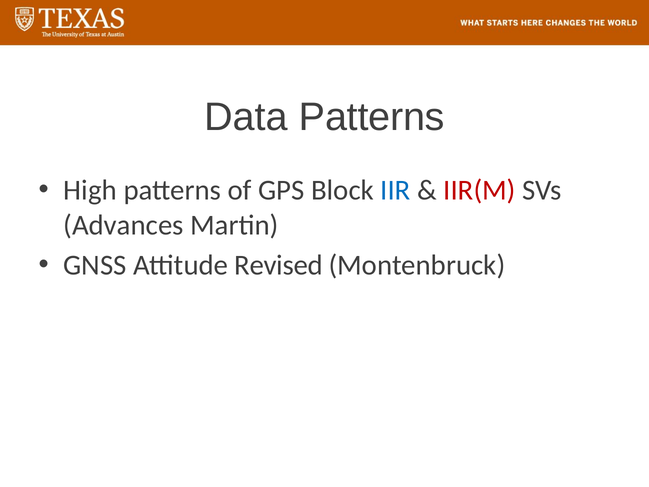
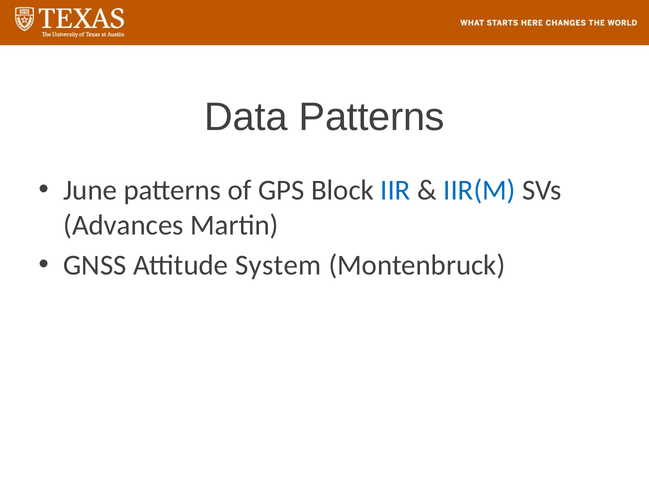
High: High -> June
IIR(M colour: red -> blue
Revised: Revised -> System
